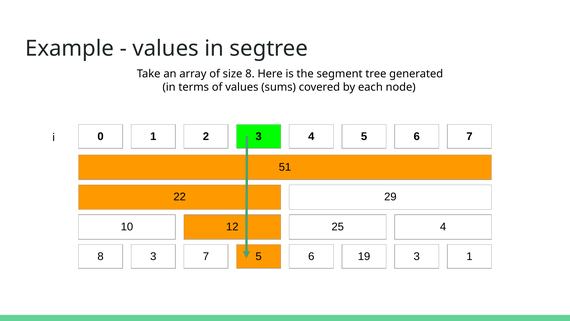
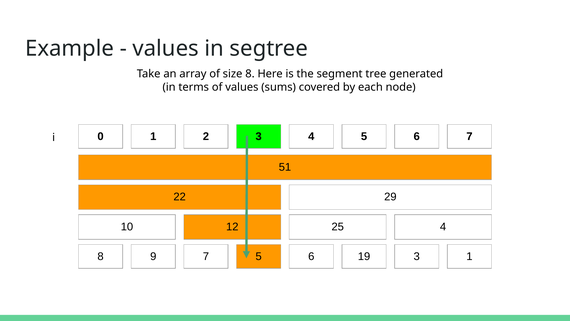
8 3: 3 -> 9
